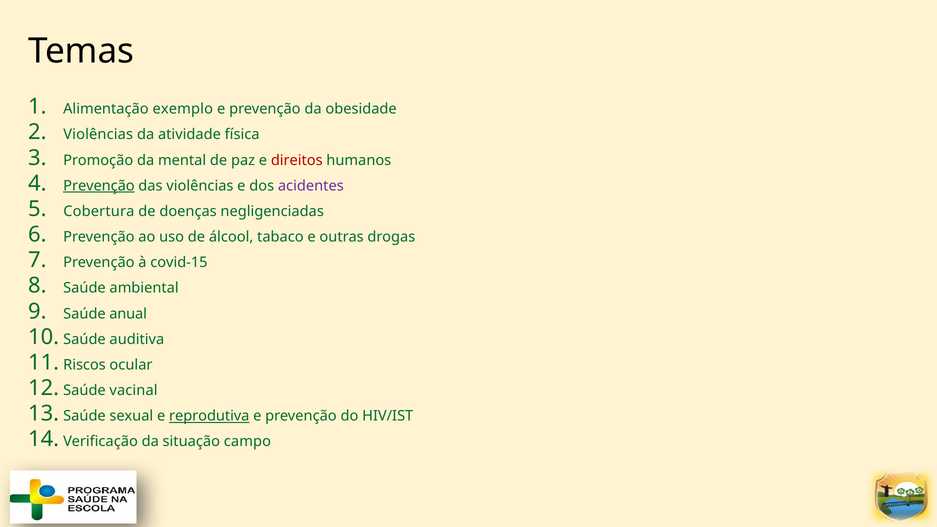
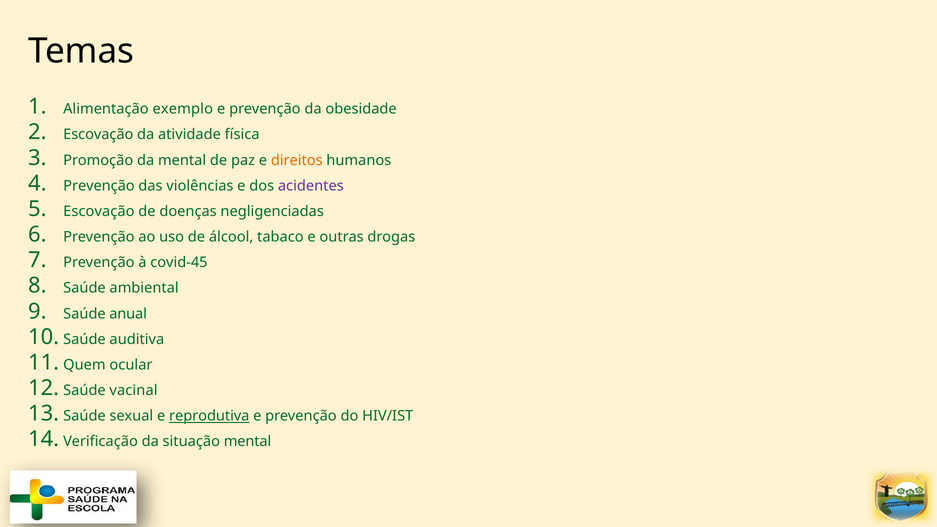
Violências at (98, 135): Violências -> Escovação
direitos colour: red -> orange
Prevenção at (99, 186) underline: present -> none
Cobertura at (99, 211): Cobertura -> Escovação
covid-15: covid-15 -> covid-45
Riscos: Riscos -> Quem
situação campo: campo -> mental
